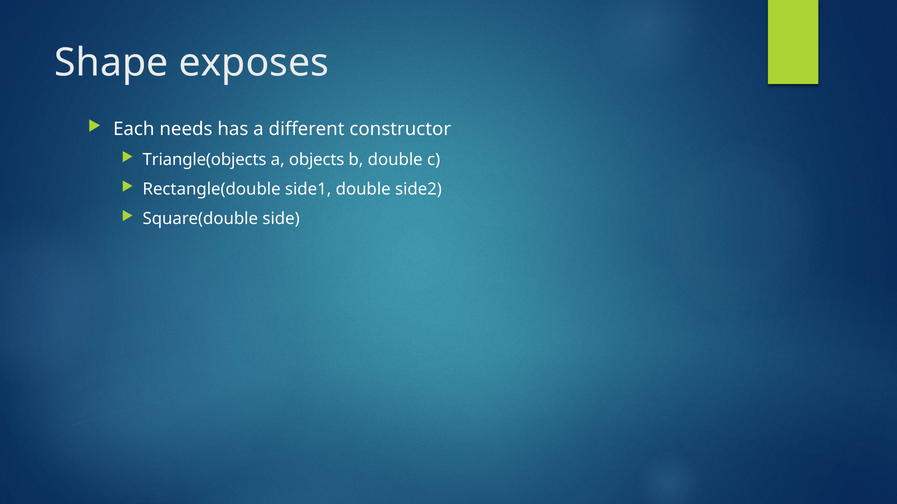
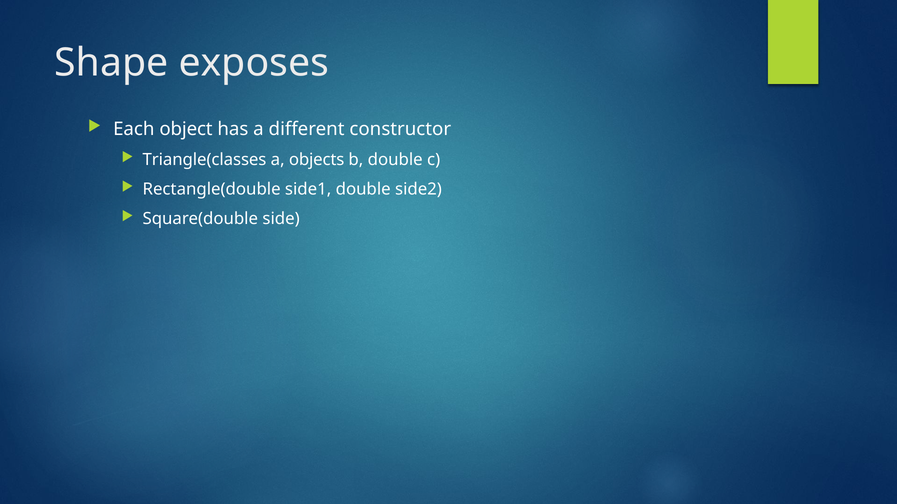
needs: needs -> object
Triangle(objects: Triangle(objects -> Triangle(classes
